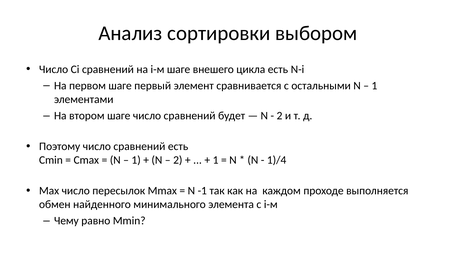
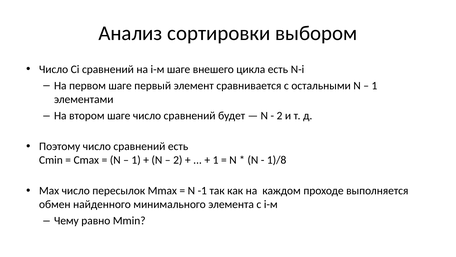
1)/4: 1)/4 -> 1)/8
